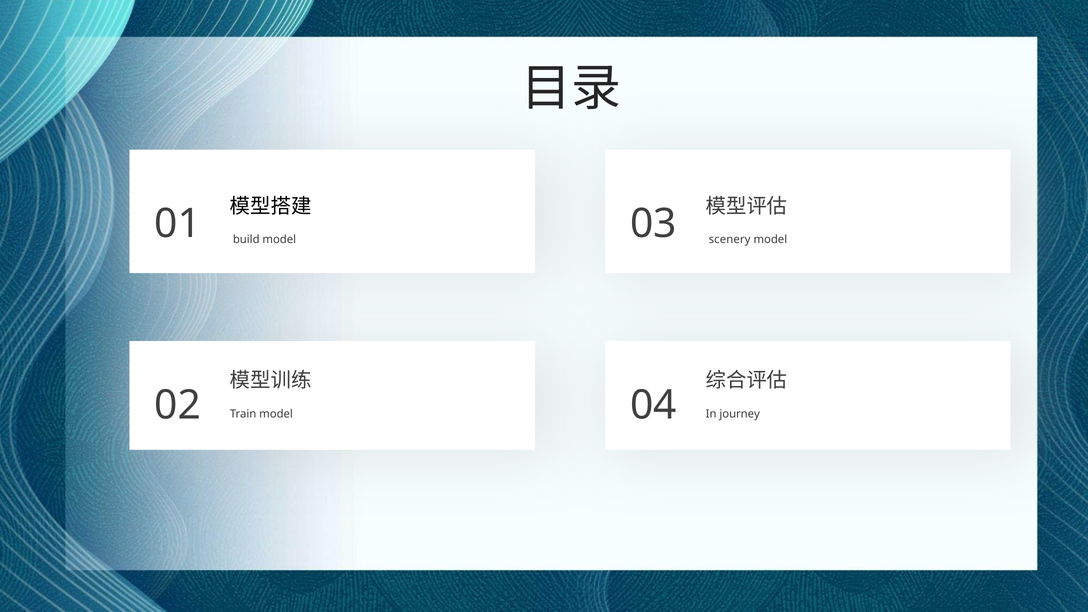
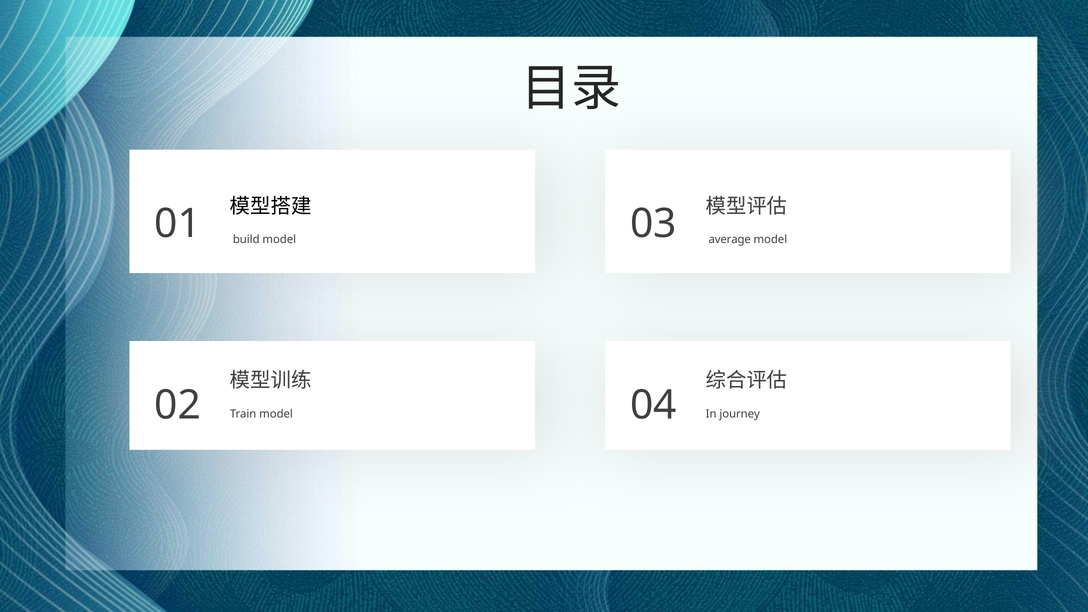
scenery: scenery -> average
